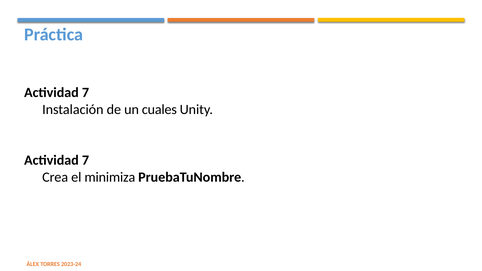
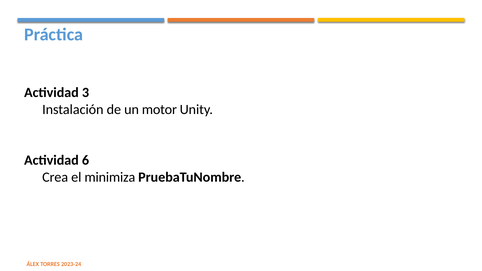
7 at (85, 93): 7 -> 3
cuales: cuales -> motor
7 at (85, 160): 7 -> 6
